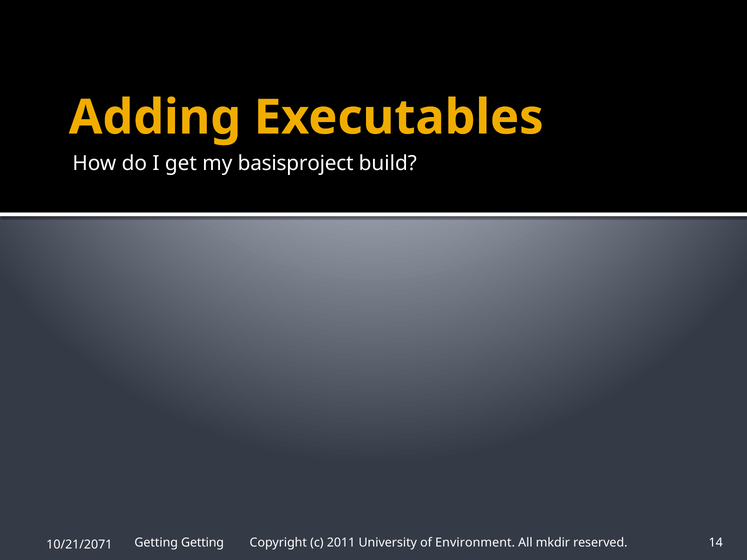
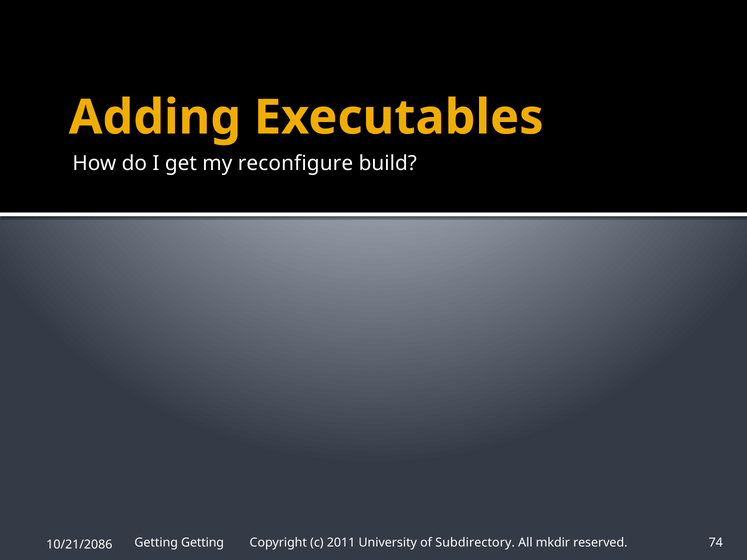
basisproject: basisproject -> reconfigure
Environment: Environment -> Subdirectory
14: 14 -> 74
10/21/2071: 10/21/2071 -> 10/21/2086
